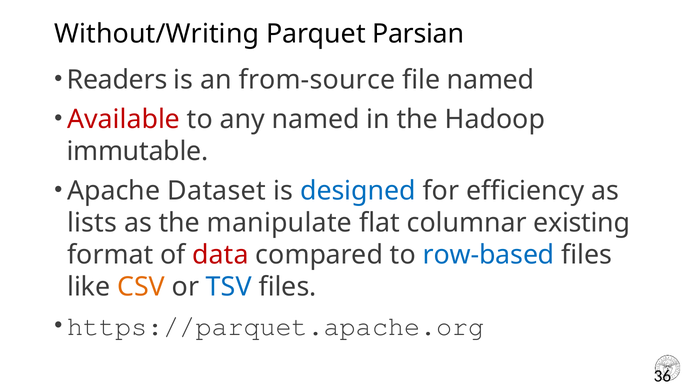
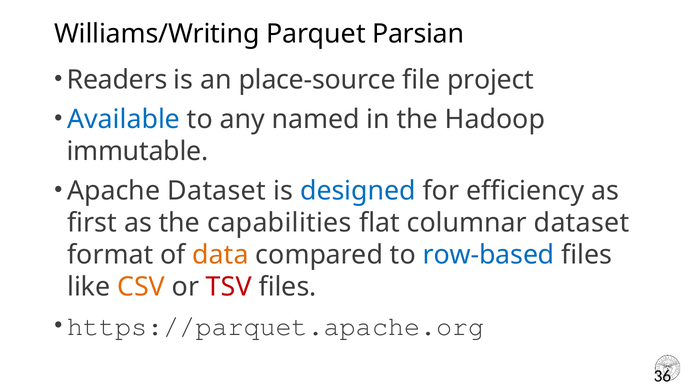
Without/Writing: Without/Writing -> Williams/Writing
from-source: from-source -> place-source
file named: named -> project
Available colour: red -> blue
lists: lists -> first
manipulate: manipulate -> capabilities
columnar existing: existing -> dataset
data colour: red -> orange
TSV colour: blue -> red
